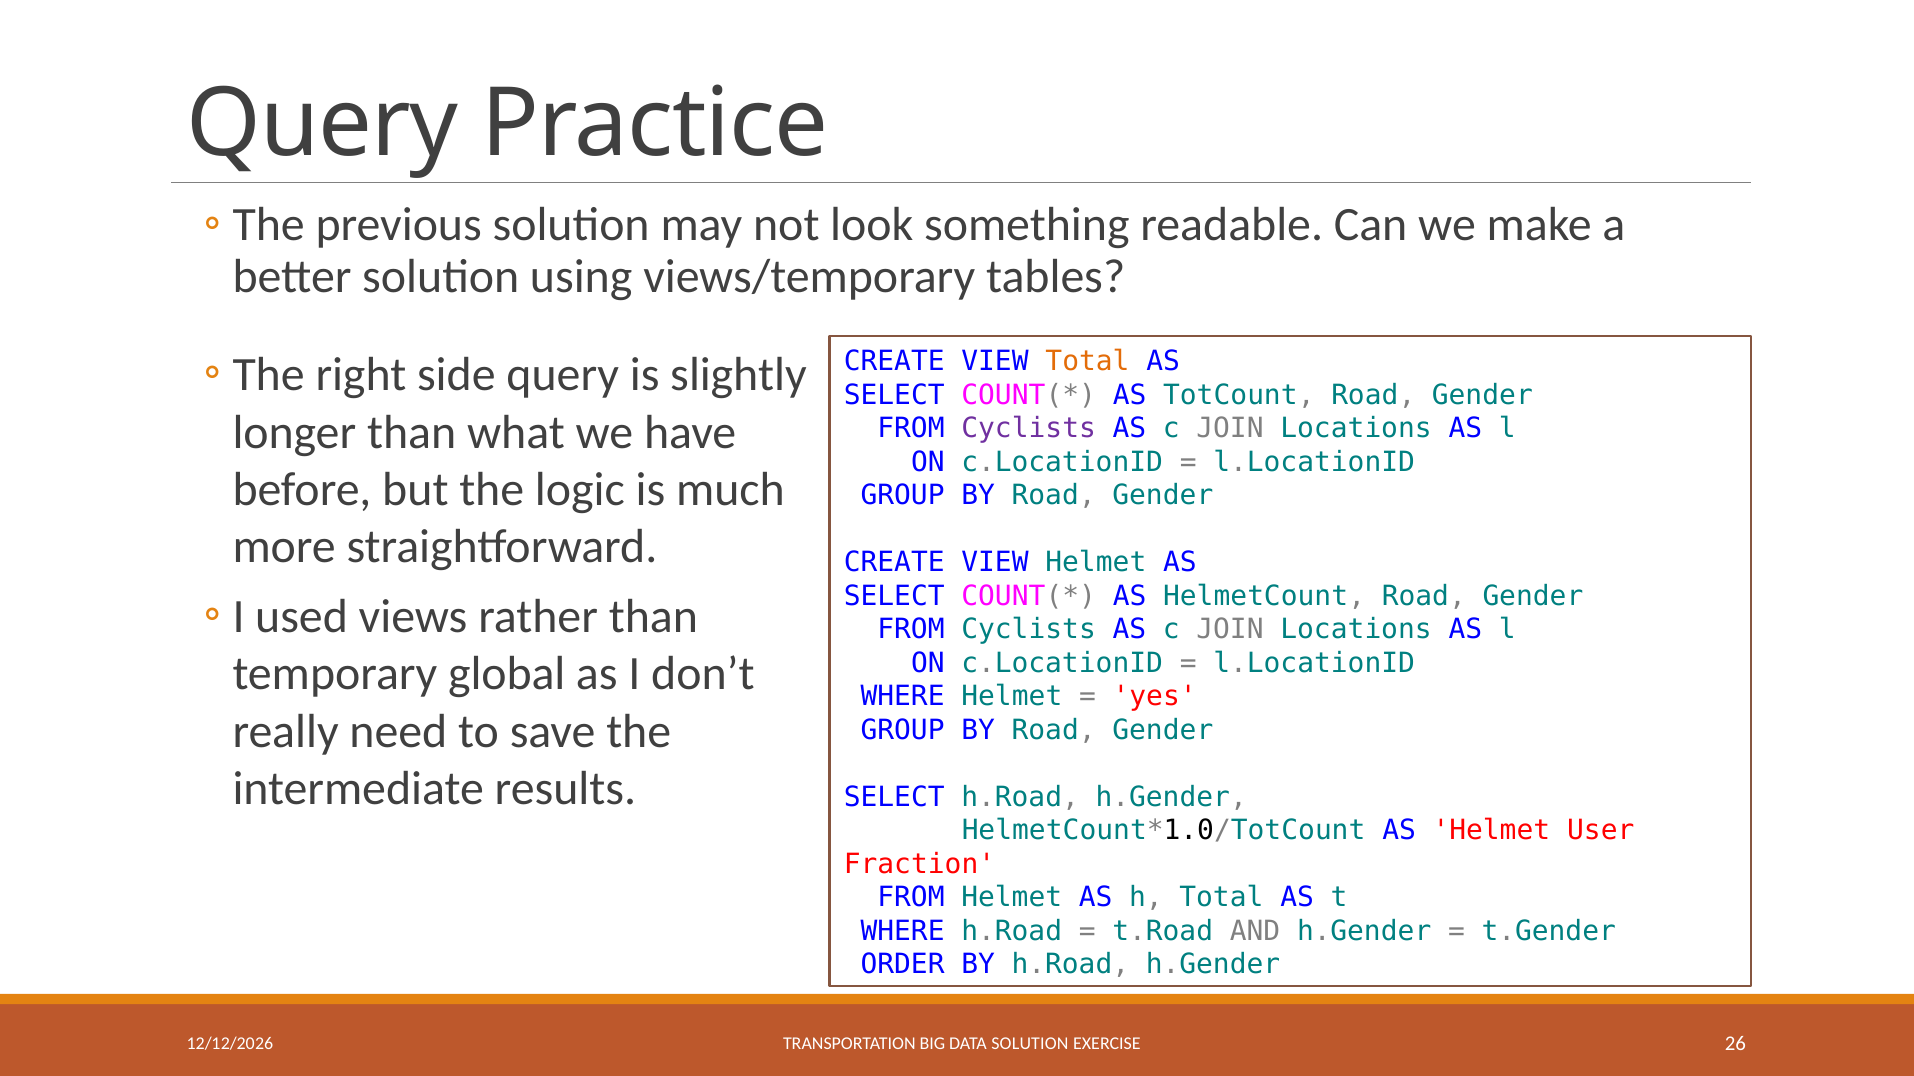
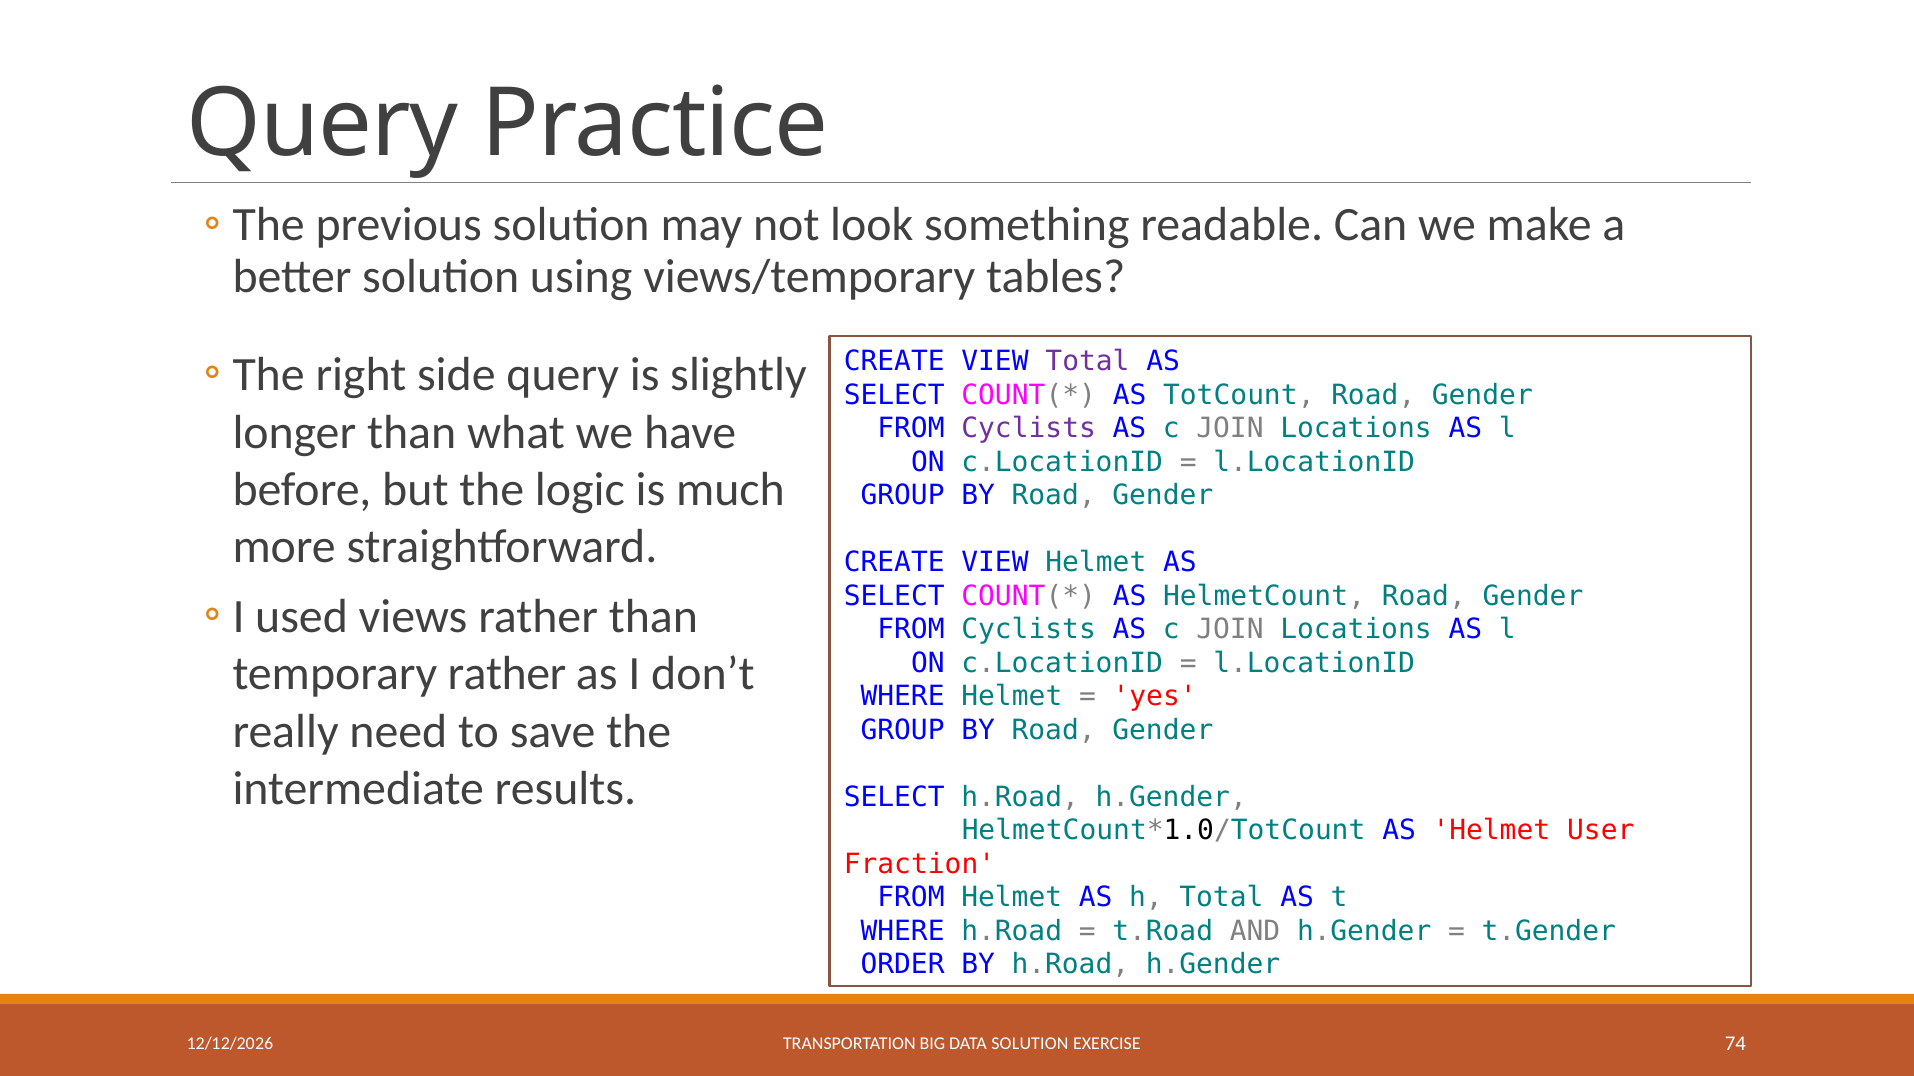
Total at (1087, 362) colour: orange -> purple
temporary global: global -> rather
26: 26 -> 74
